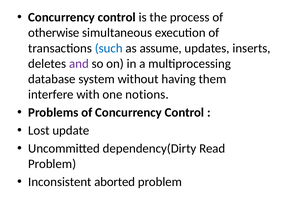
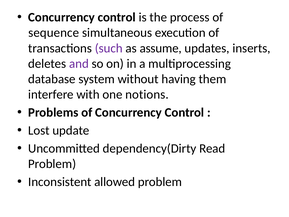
otherwise: otherwise -> sequence
such colour: blue -> purple
aborted: aborted -> allowed
